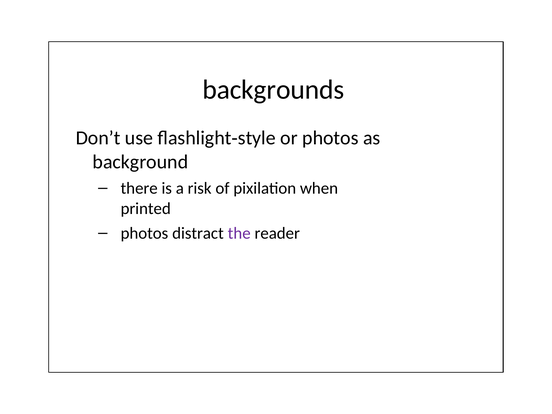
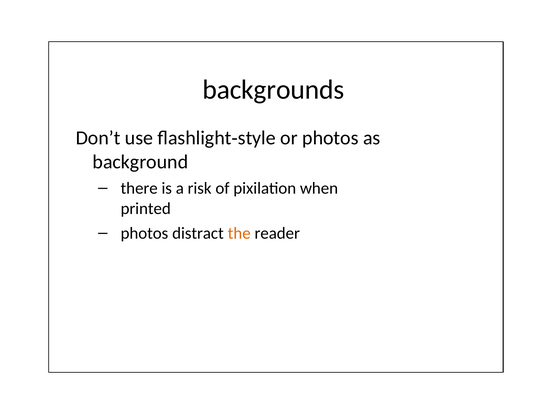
the colour: purple -> orange
